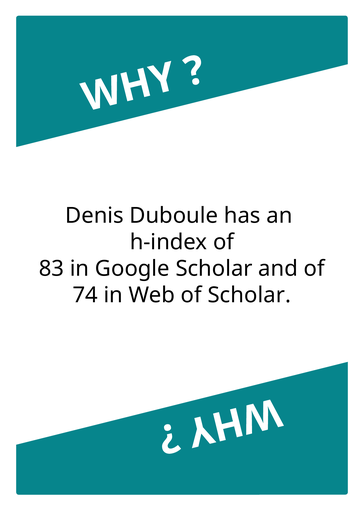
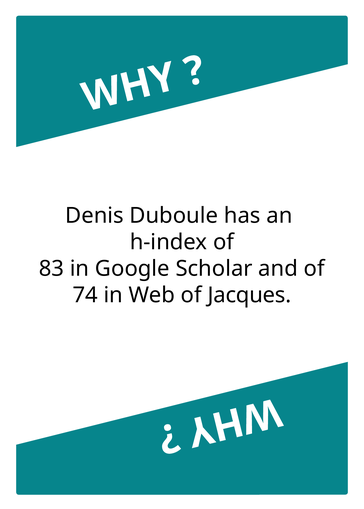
of Scholar: Scholar -> Jacques
